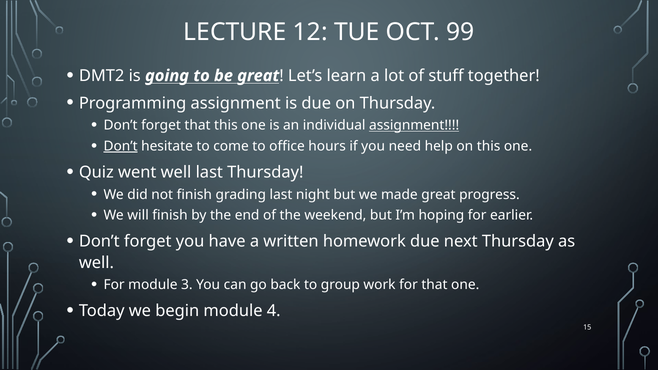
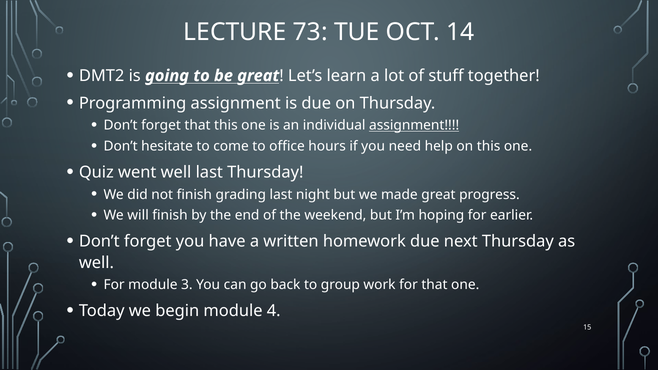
12: 12 -> 73
99: 99 -> 14
Don’t at (121, 146) underline: present -> none
